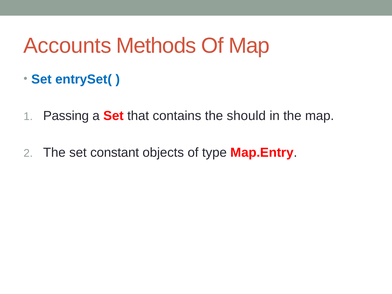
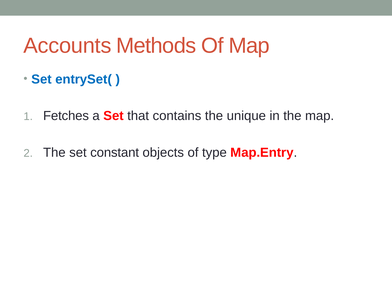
Passing: Passing -> Fetches
should: should -> unique
